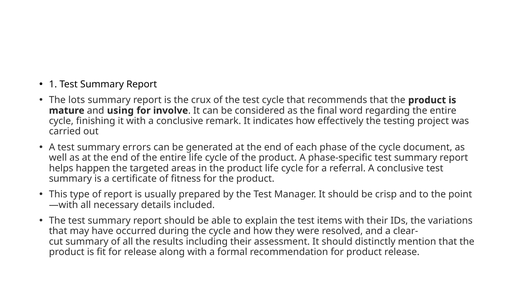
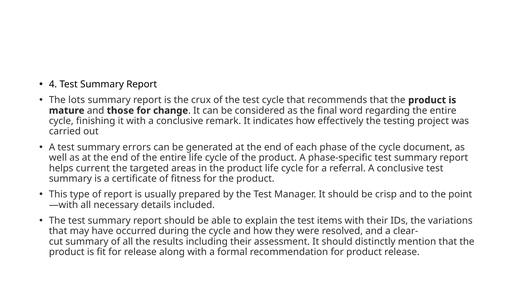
1: 1 -> 4
using: using -> those
involve: involve -> change
happen: happen -> current
